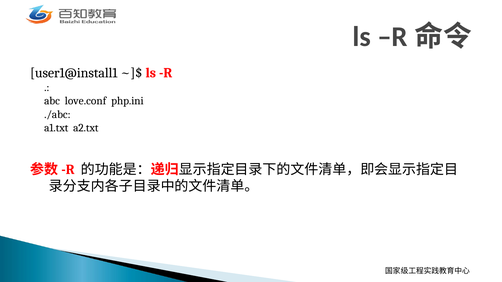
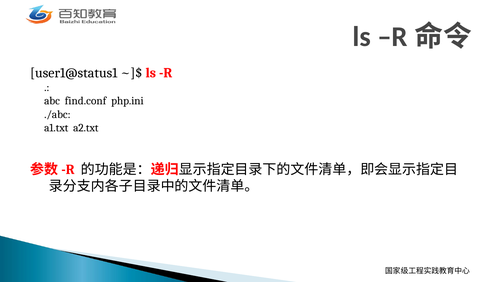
user1@install1: user1@install1 -> user1@status1
love.conf: love.conf -> find.conf
